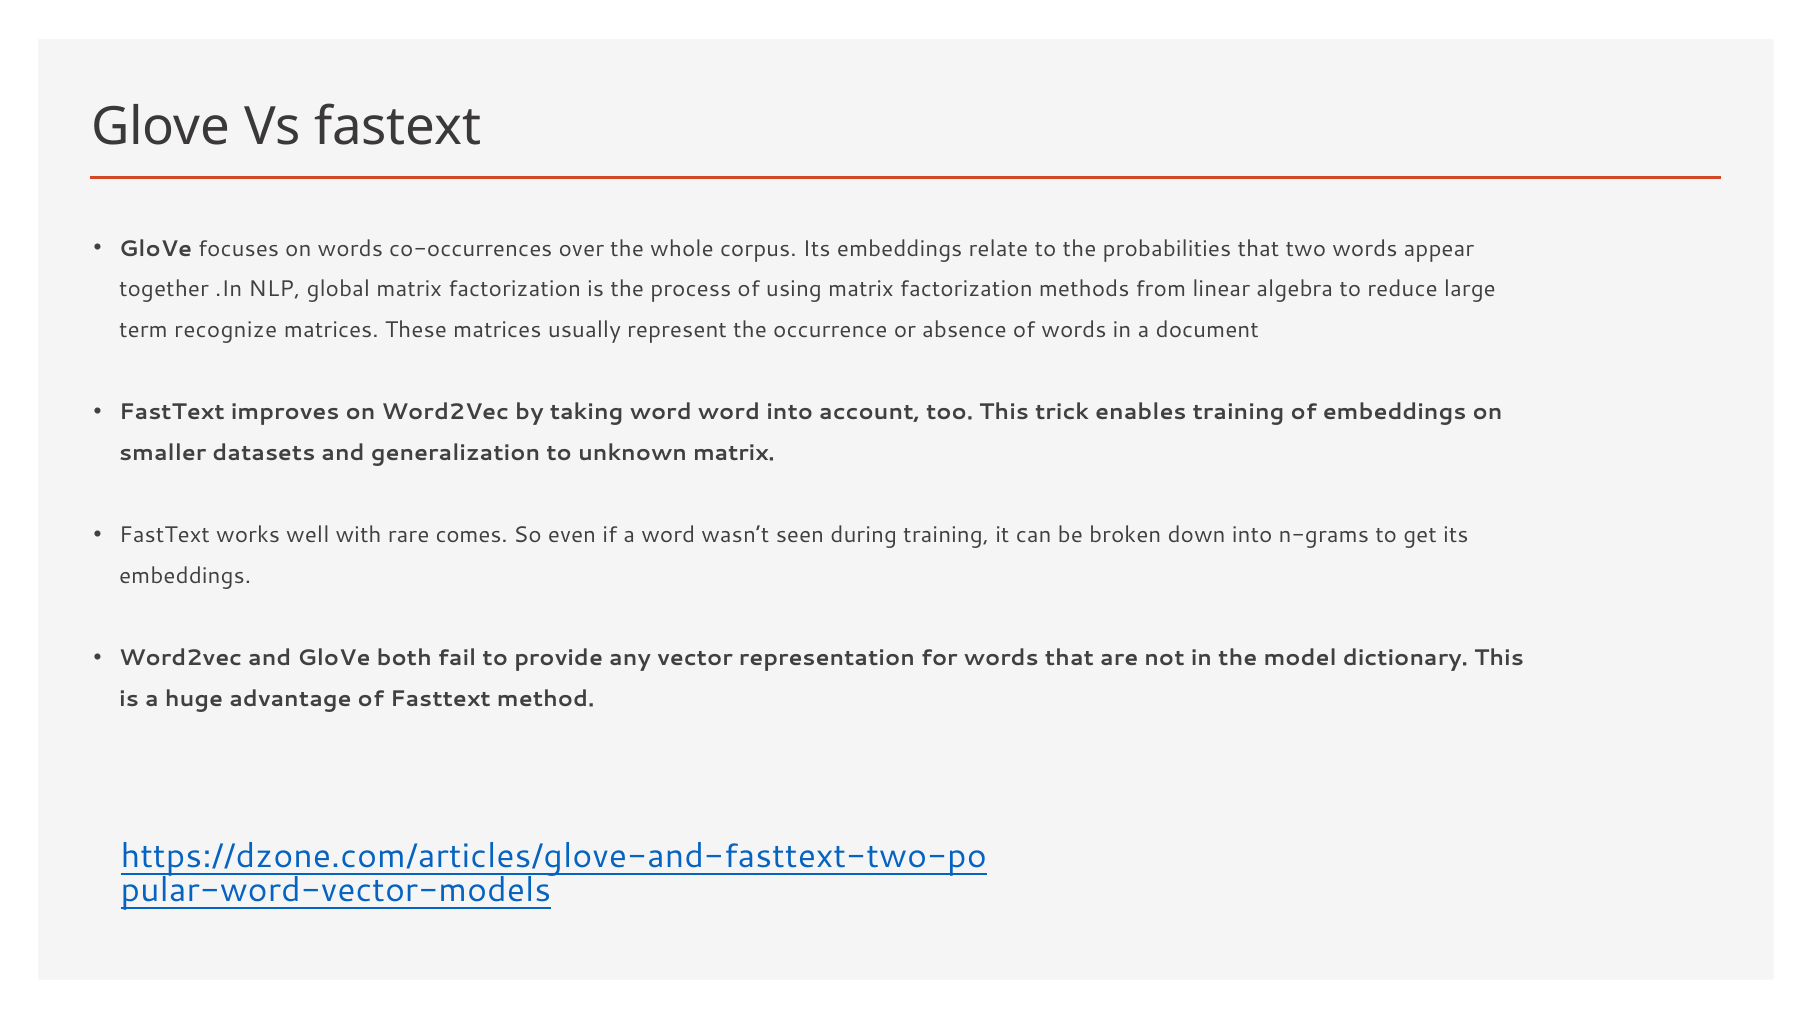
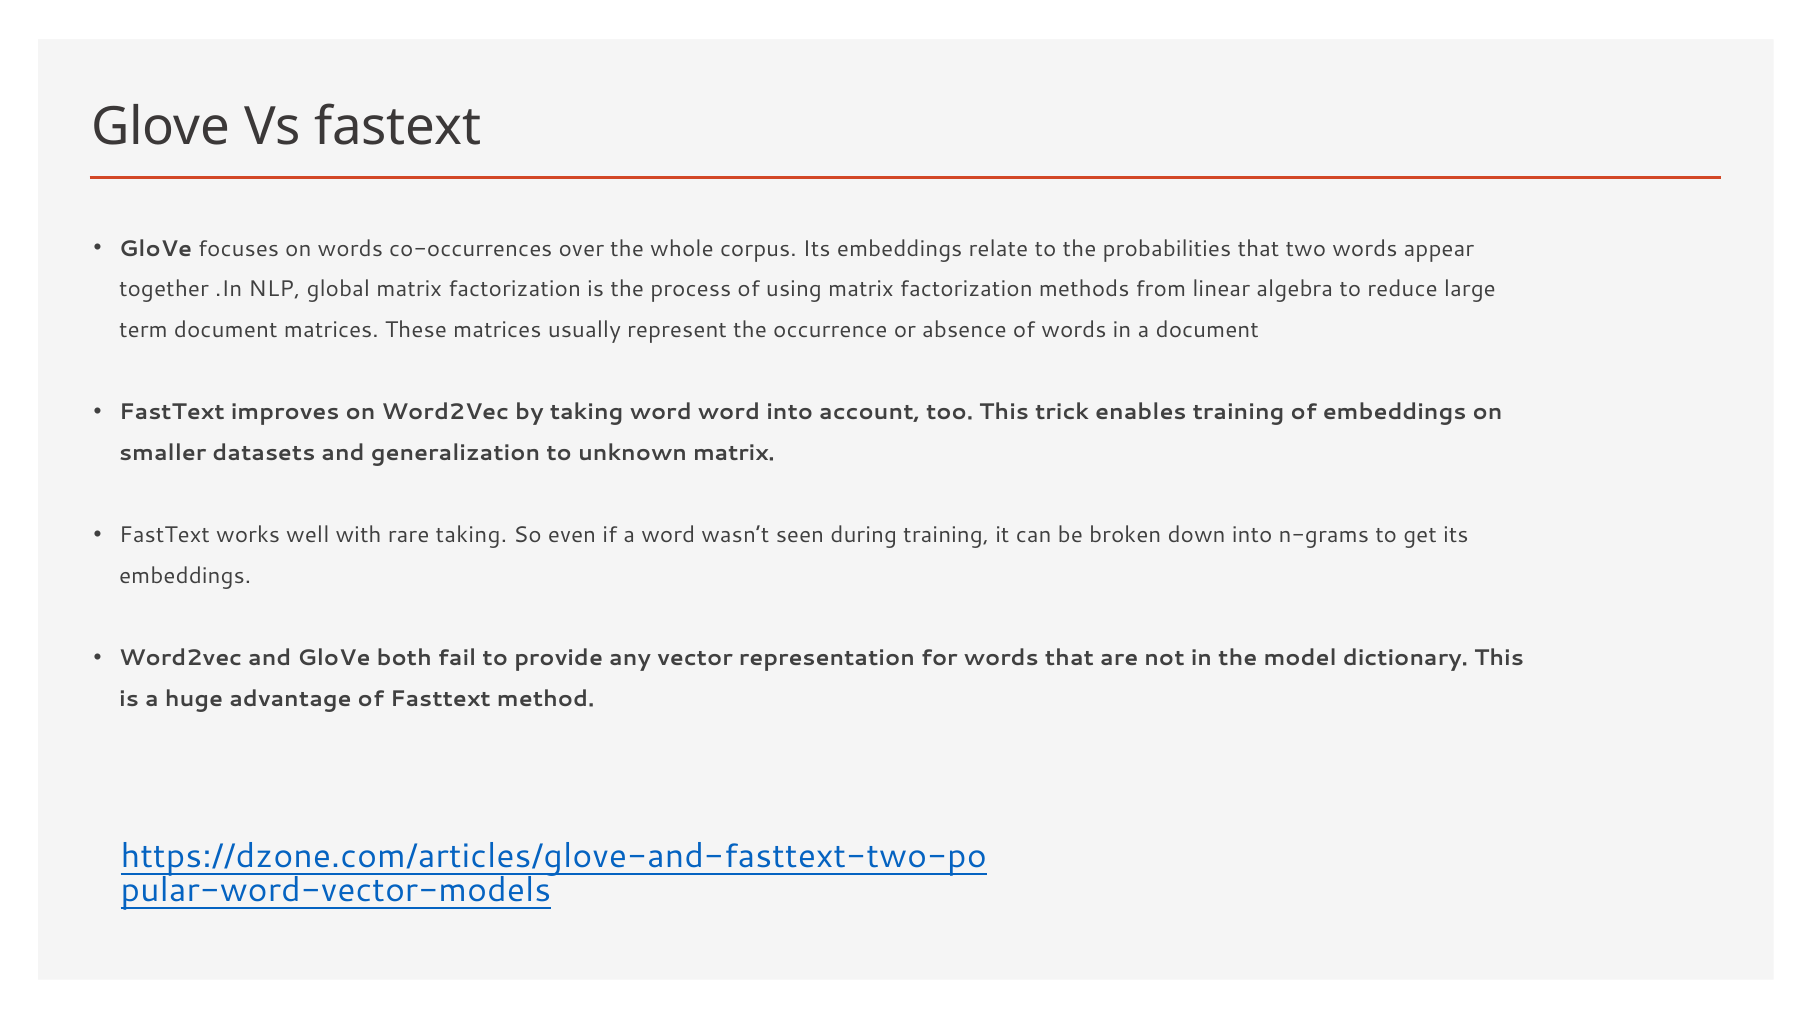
term recognize: recognize -> document
rare comes: comes -> taking
